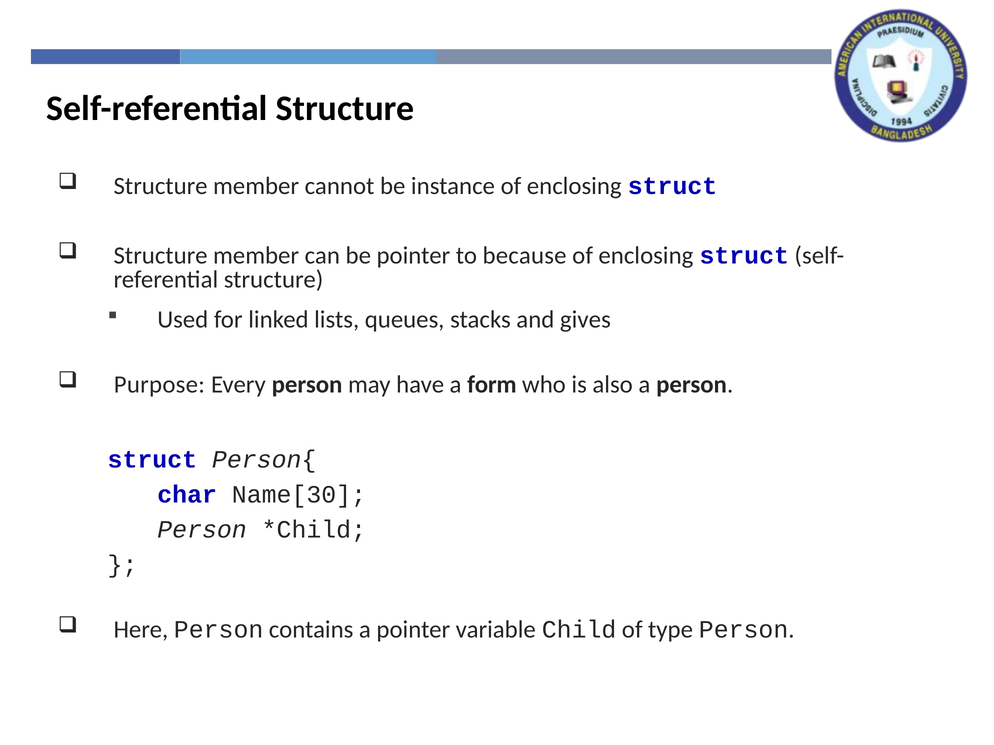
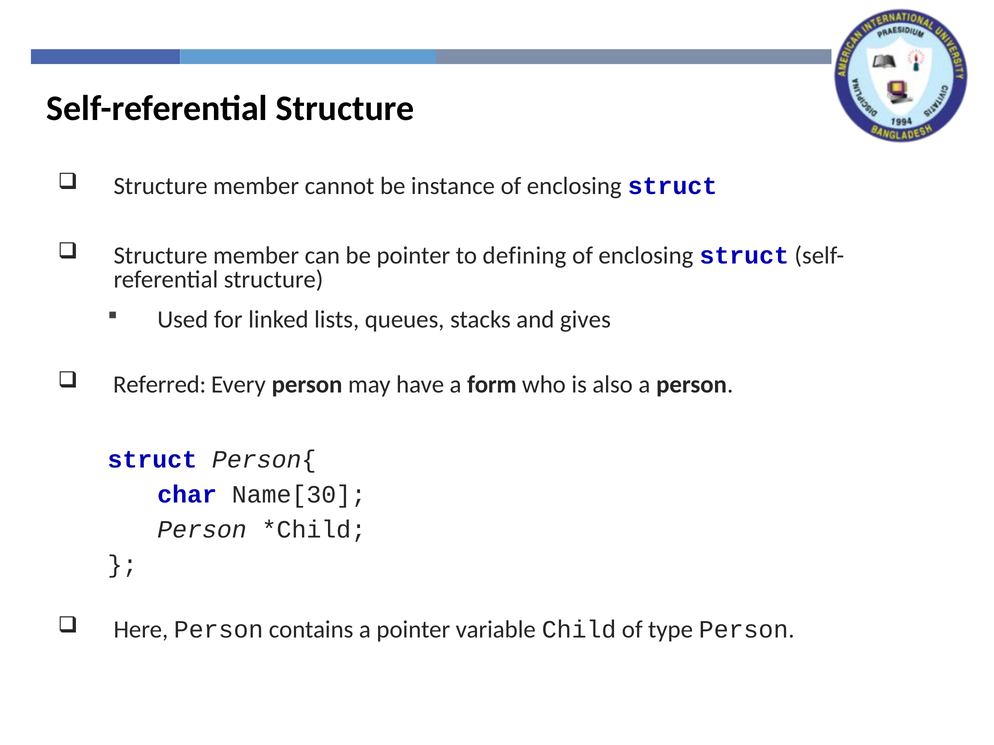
because: because -> defining
Purpose: Purpose -> Referred
